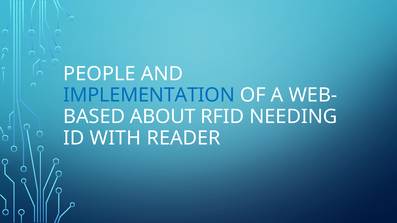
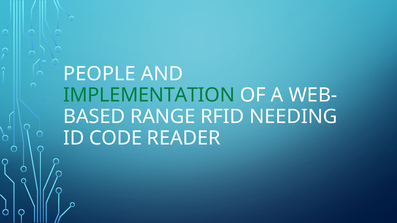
IMPLEMENTATION colour: blue -> green
ABOUT: ABOUT -> RANGE
WITH: WITH -> CODE
